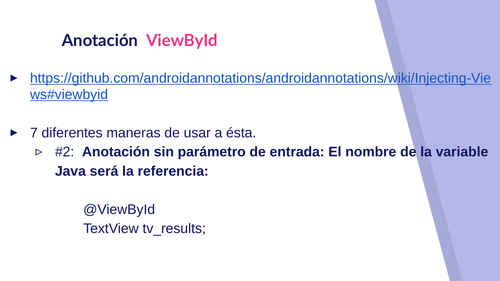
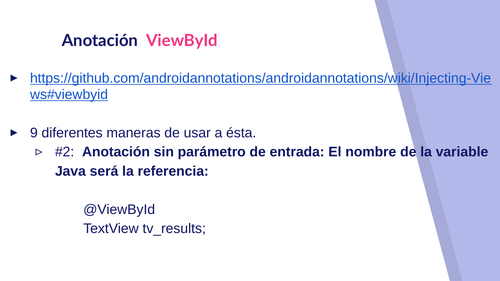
7: 7 -> 9
